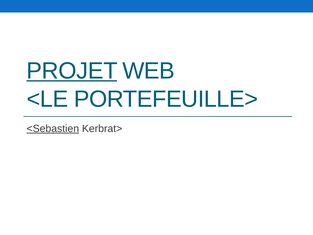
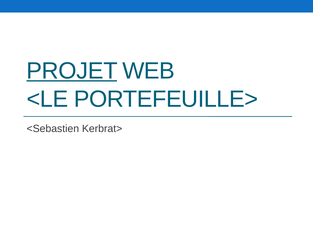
<Sebastien underline: present -> none
